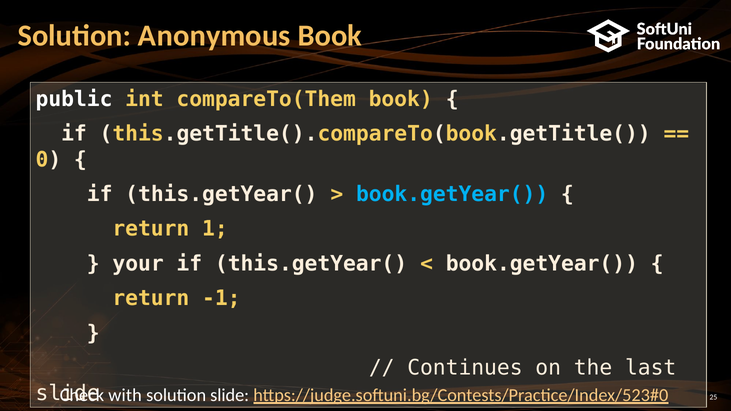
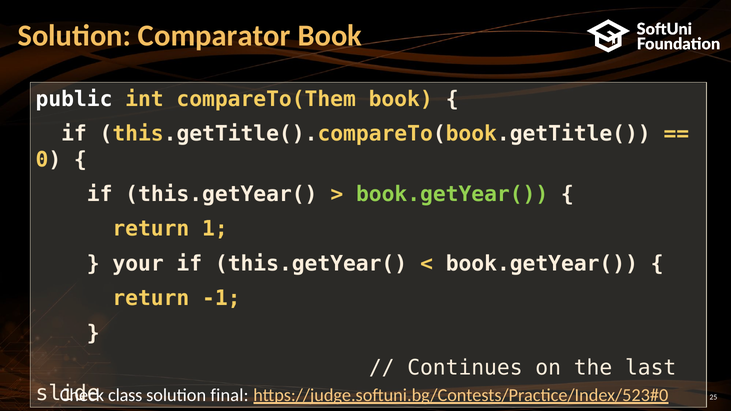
Anonymous: Anonymous -> Comparator
book.getYear( at (452, 194) colour: light blue -> light green
with: with -> class
solution slide: slide -> final
